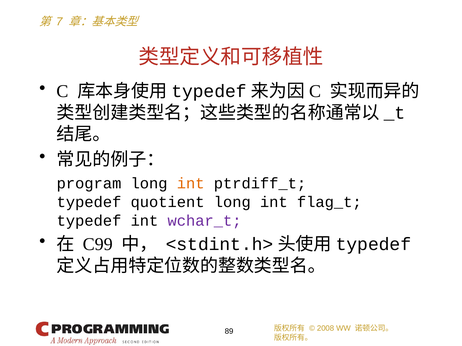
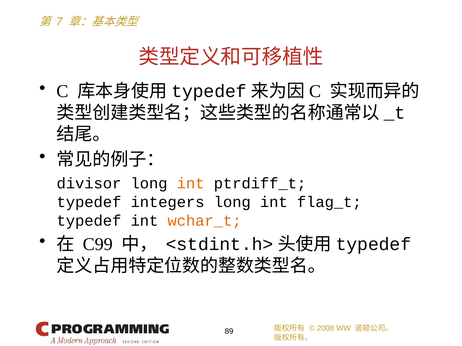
program: program -> divisor
quotient: quotient -> integers
wchar_t colour: purple -> orange
